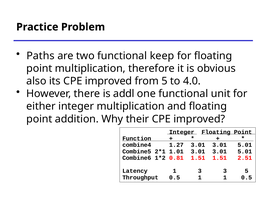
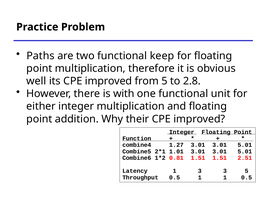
also: also -> well
4.0: 4.0 -> 2.8
addl: addl -> with
